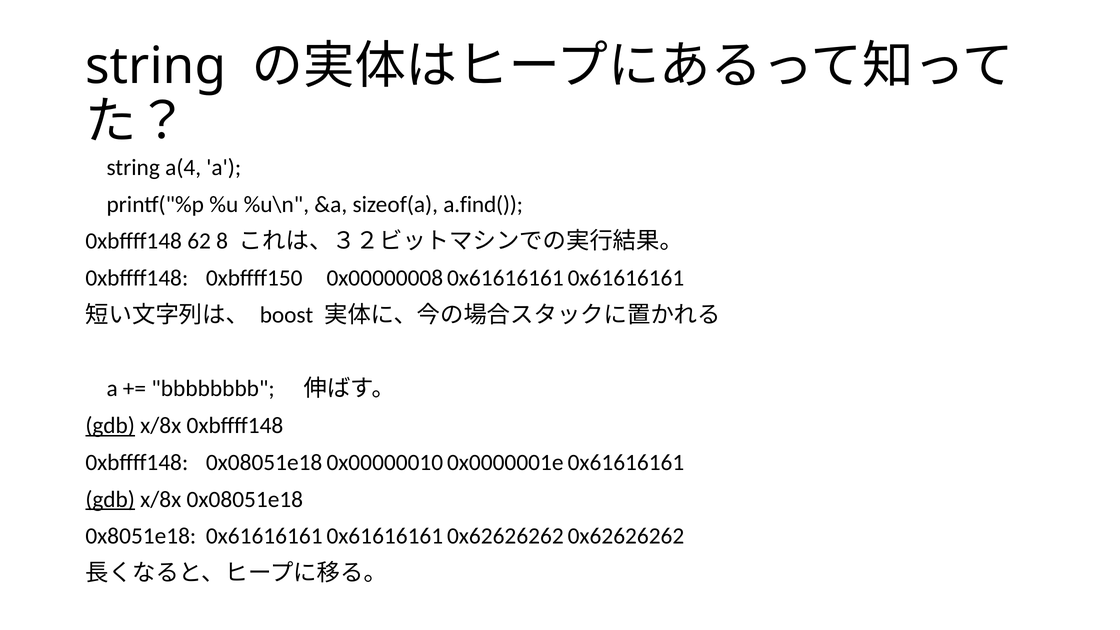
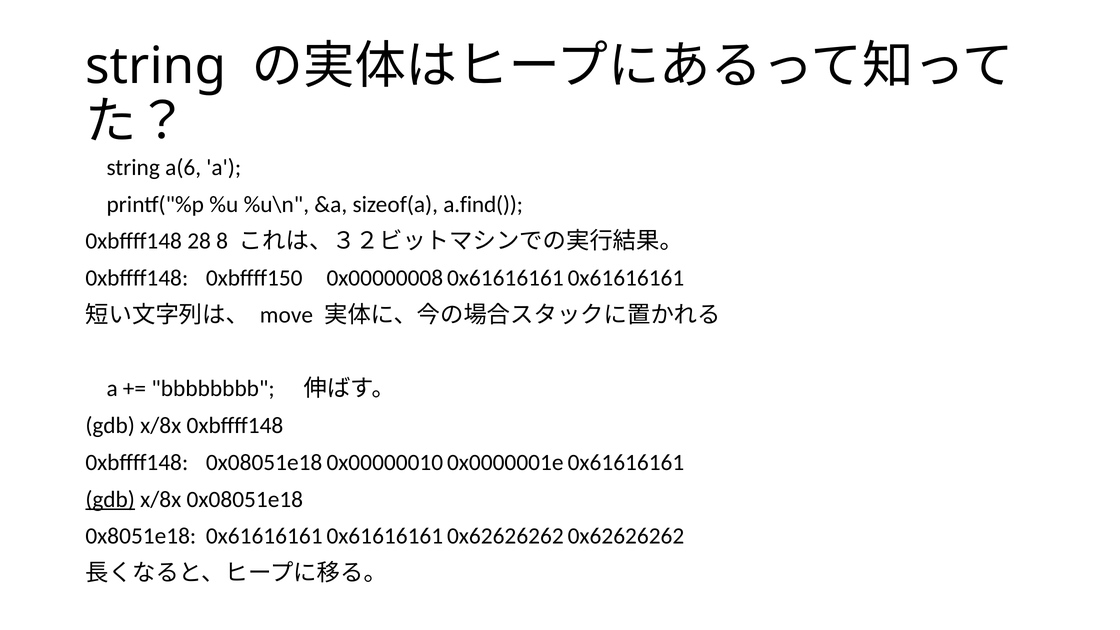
a(4: a(4 -> a(6
62: 62 -> 28
boost: boost -> move
gdb at (110, 426) underline: present -> none
